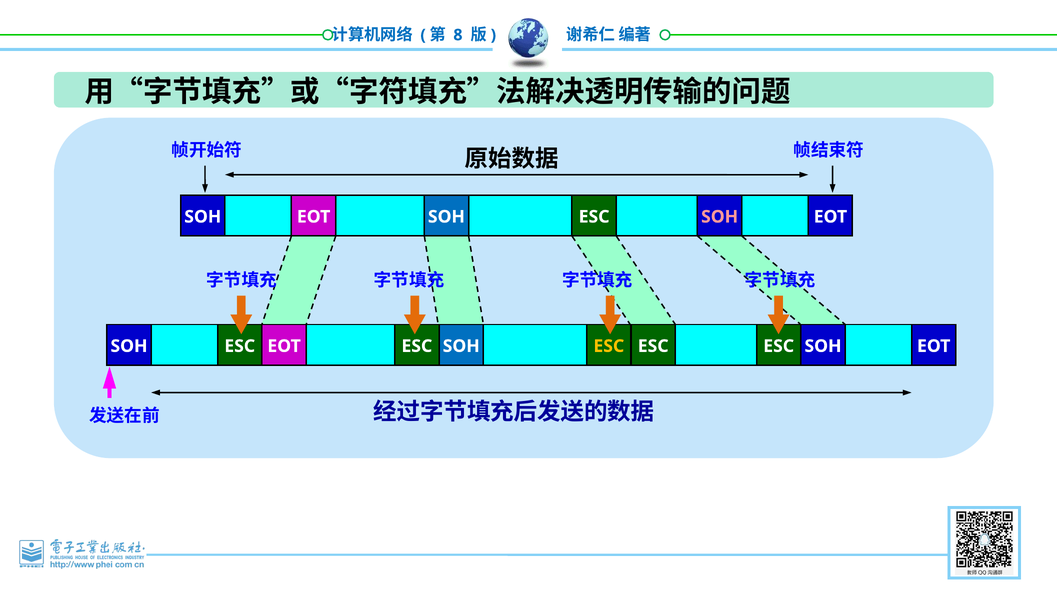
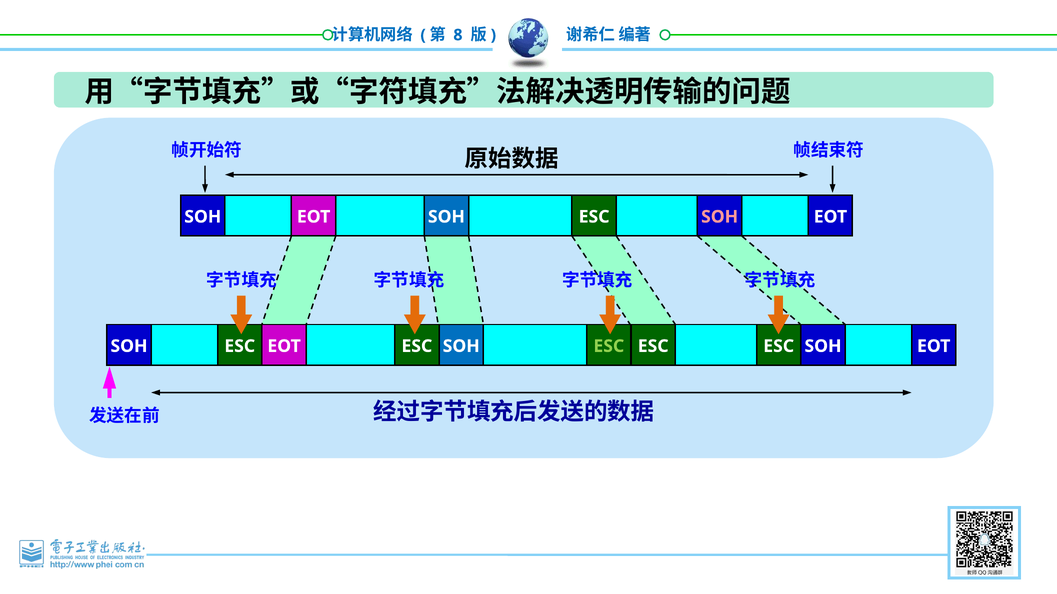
ESC at (609, 346) colour: yellow -> light green
